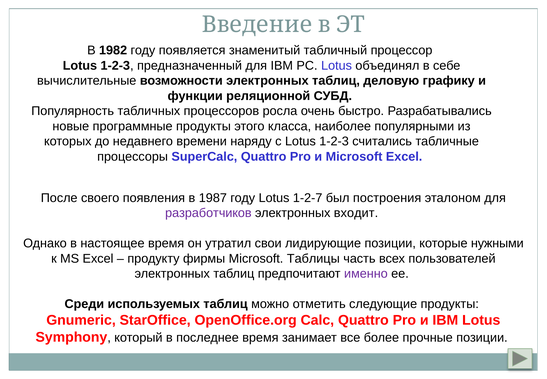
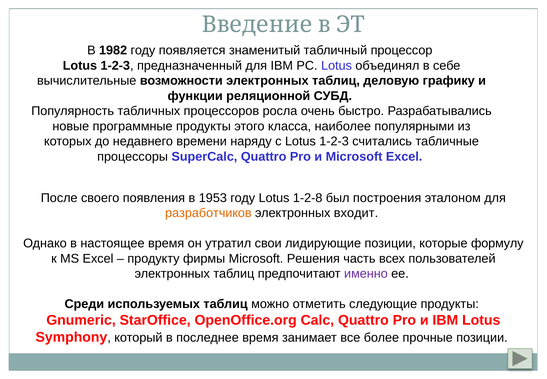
1987: 1987 -> 1953
1-2-7: 1-2-7 -> 1-2-8
разработчиков colour: purple -> orange
нужными: нужными -> формулу
Таблицы: Таблицы -> Решения
